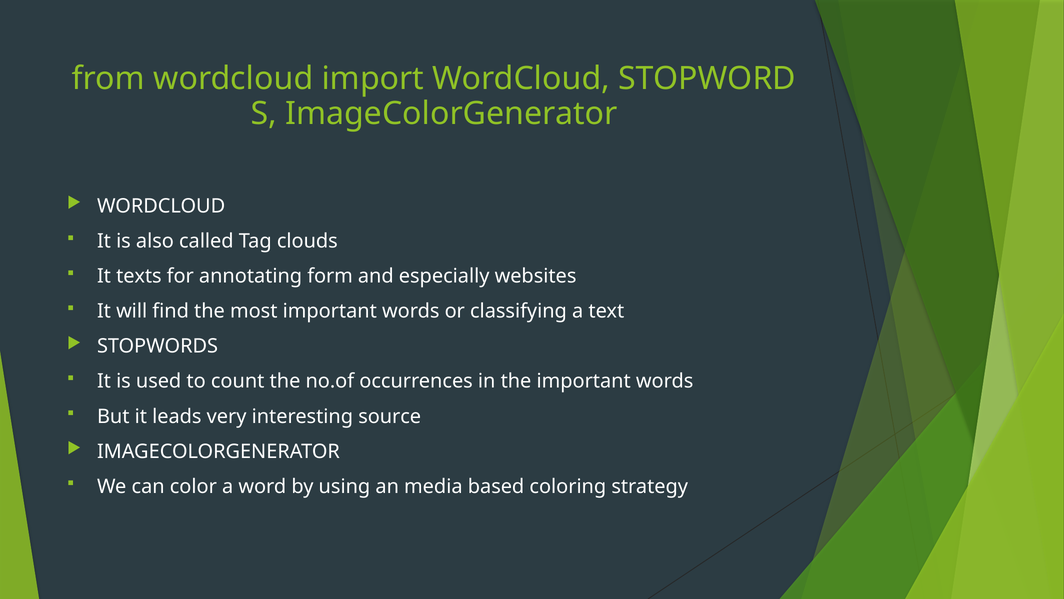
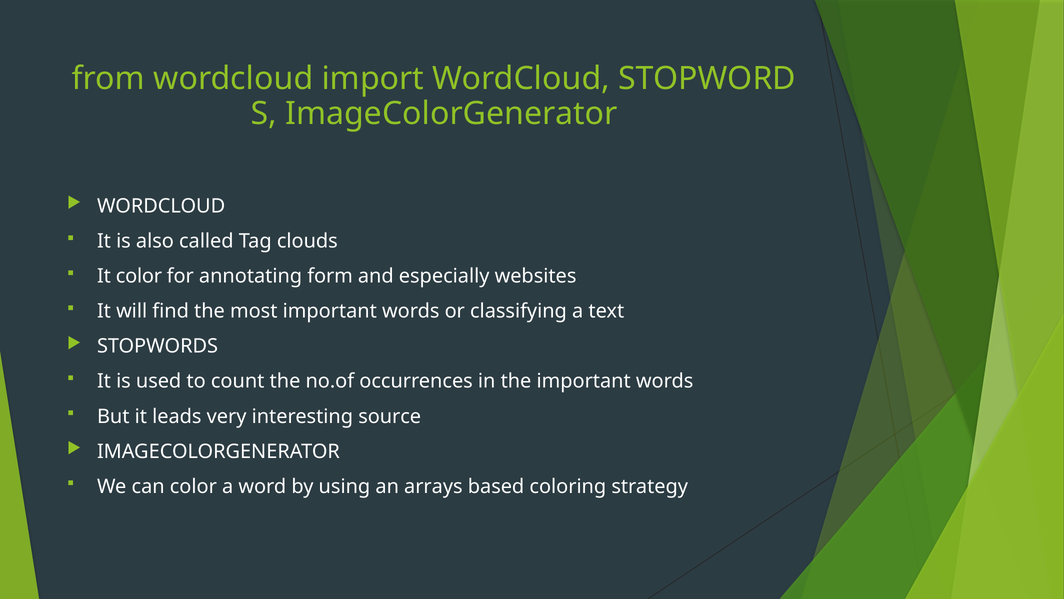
It texts: texts -> color
media: media -> arrays
